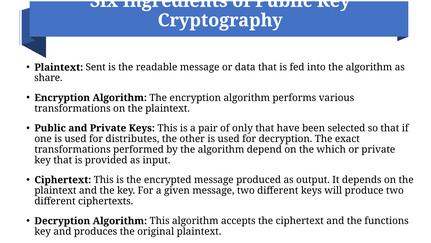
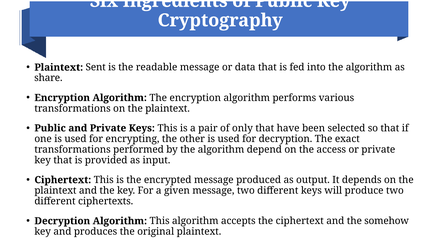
distributes: distributes -> encrypting
which: which -> access
functions: functions -> somehow
